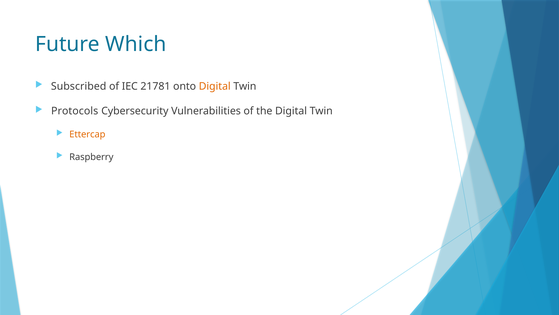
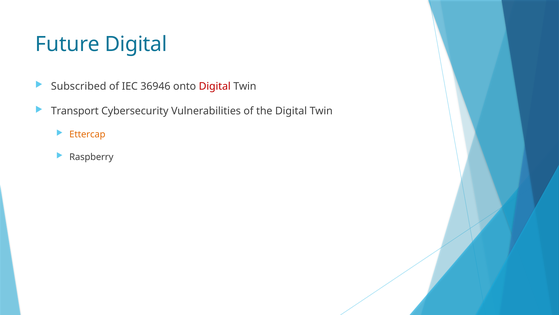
Future Which: Which -> Digital
21781: 21781 -> 36946
Digital at (215, 86) colour: orange -> red
Protocols: Protocols -> Transport
